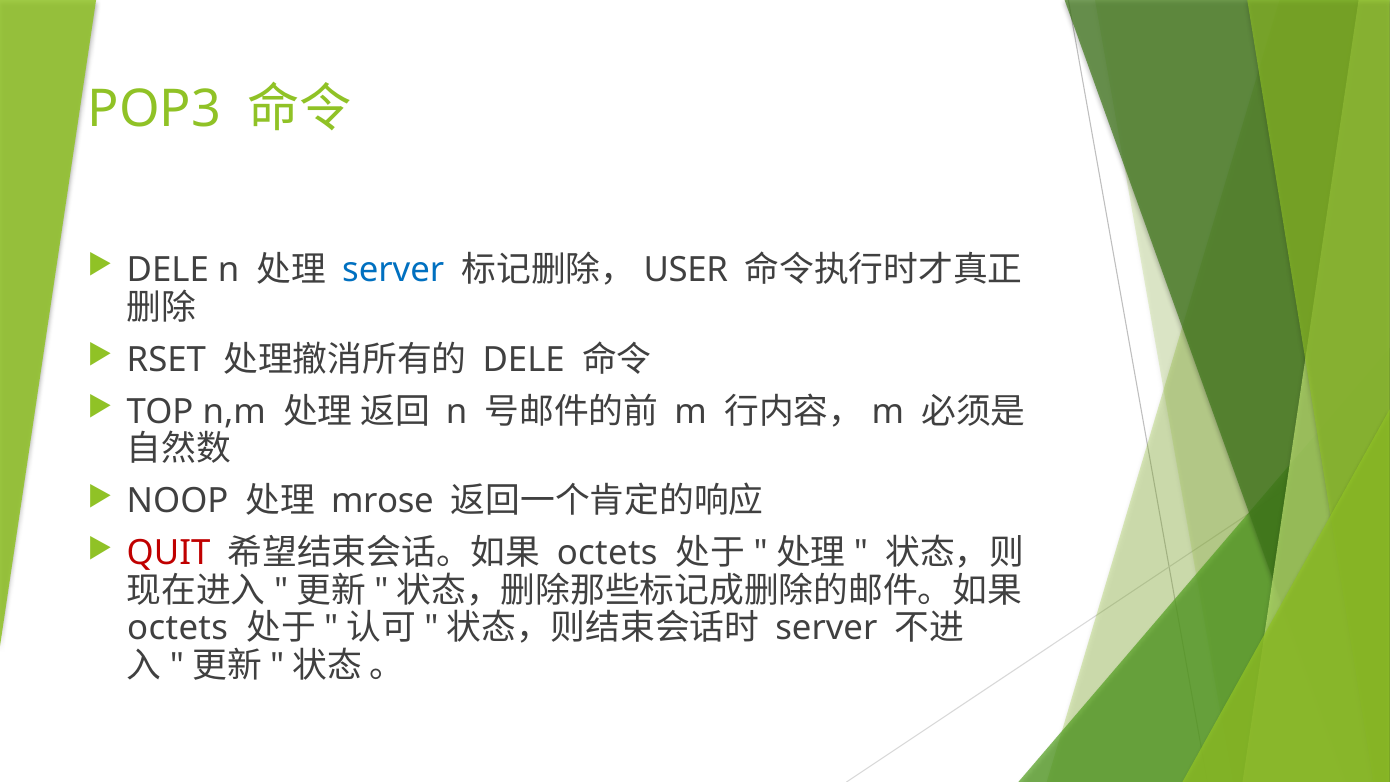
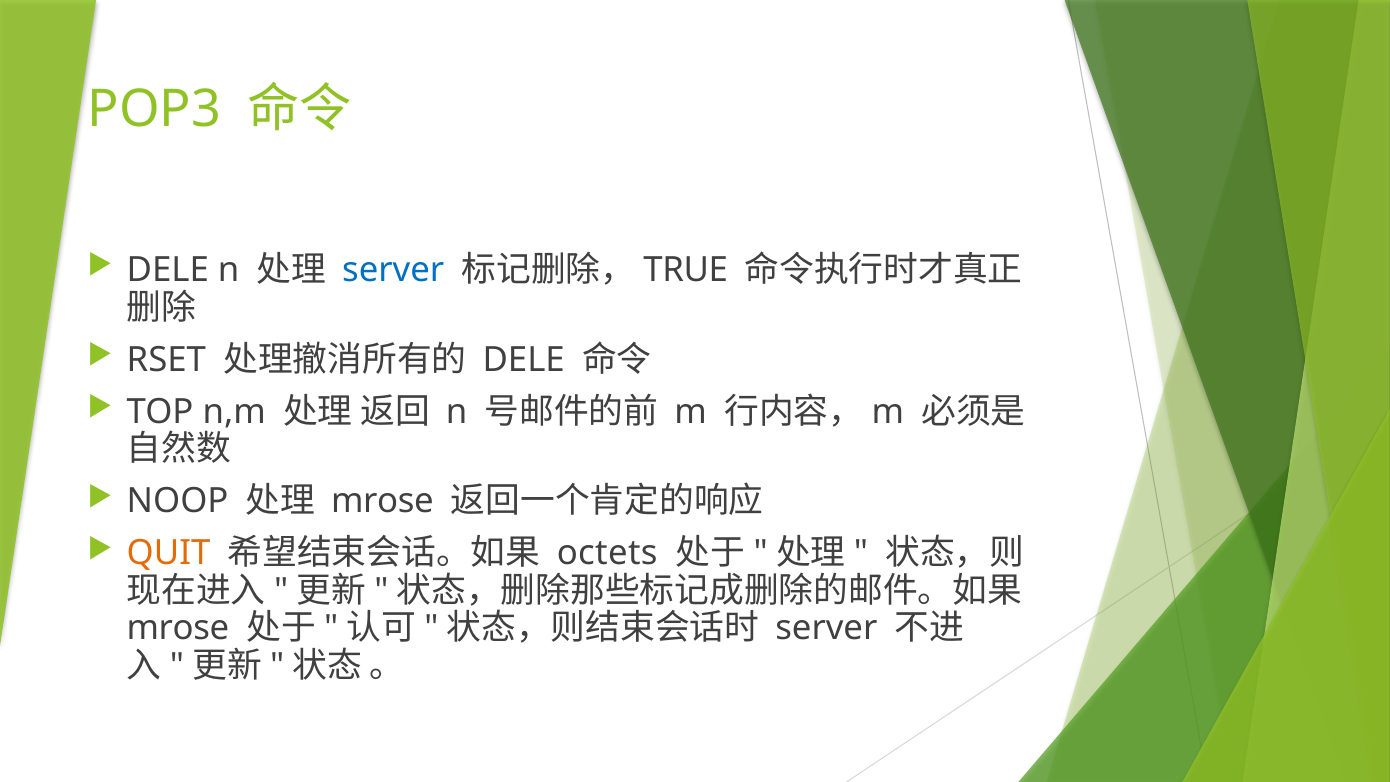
USER: USER -> TRUE
QUIT colour: red -> orange
octets at (178, 628): octets -> mrose
